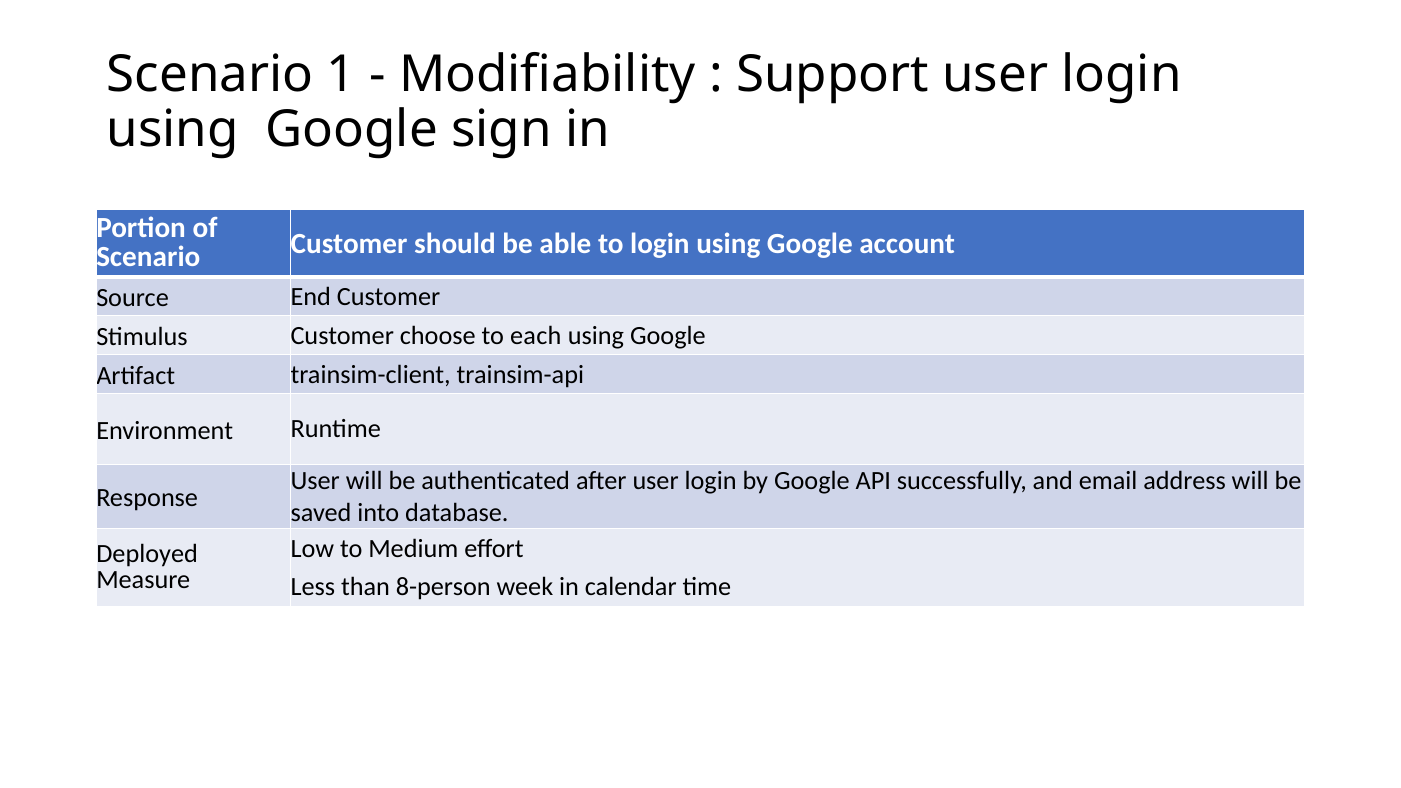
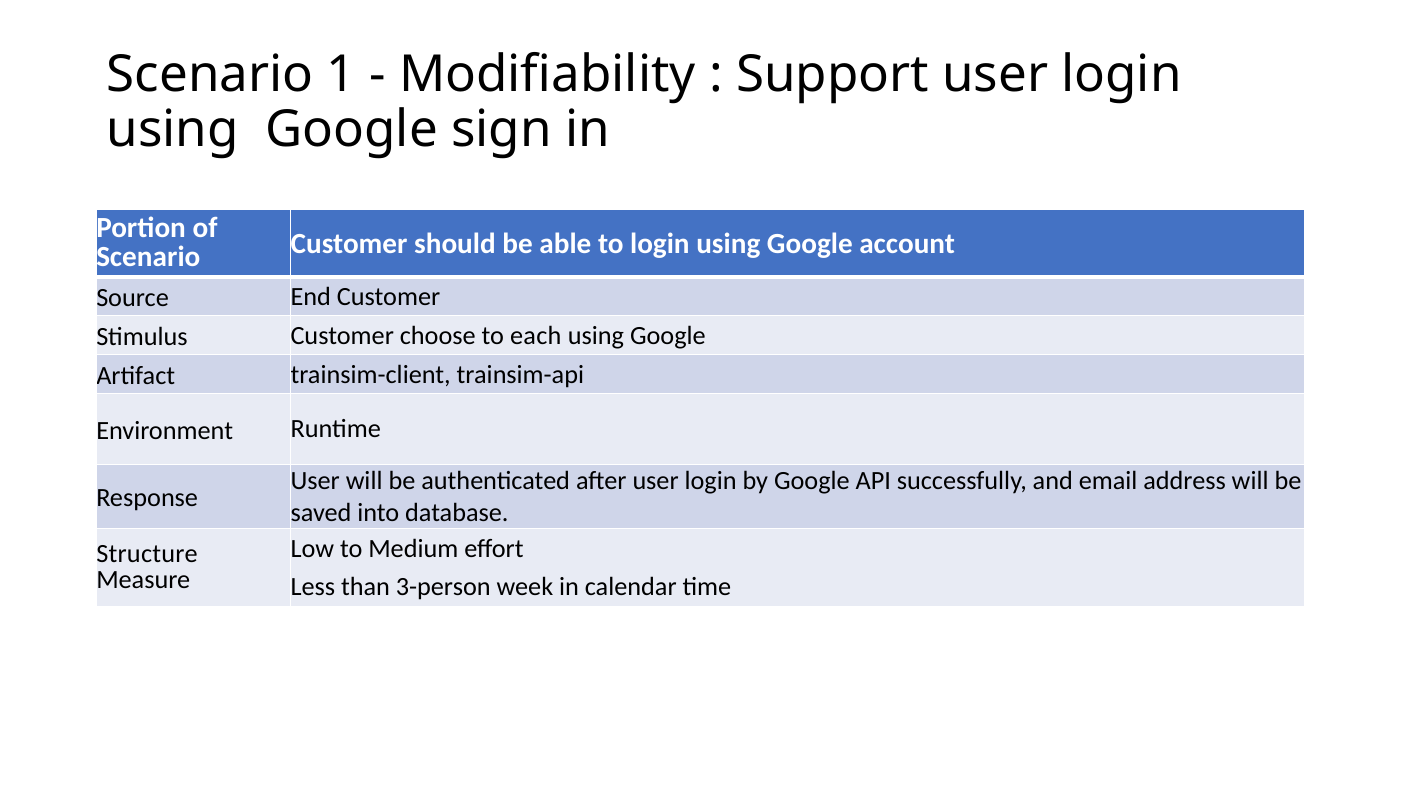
Deployed: Deployed -> Structure
8-person: 8-person -> 3-person
